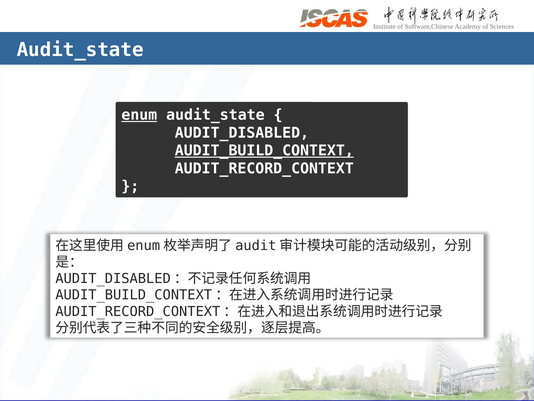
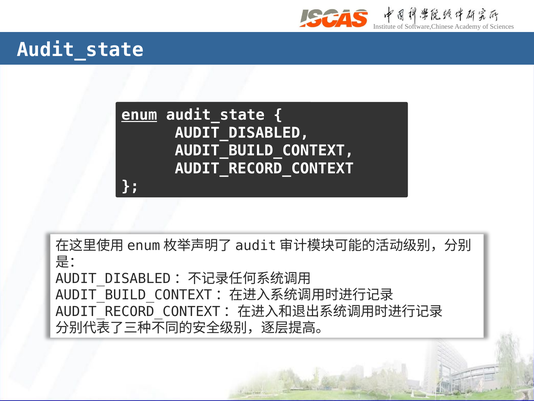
AUDIT_BUILD_CONTEXT underline: present -> none
